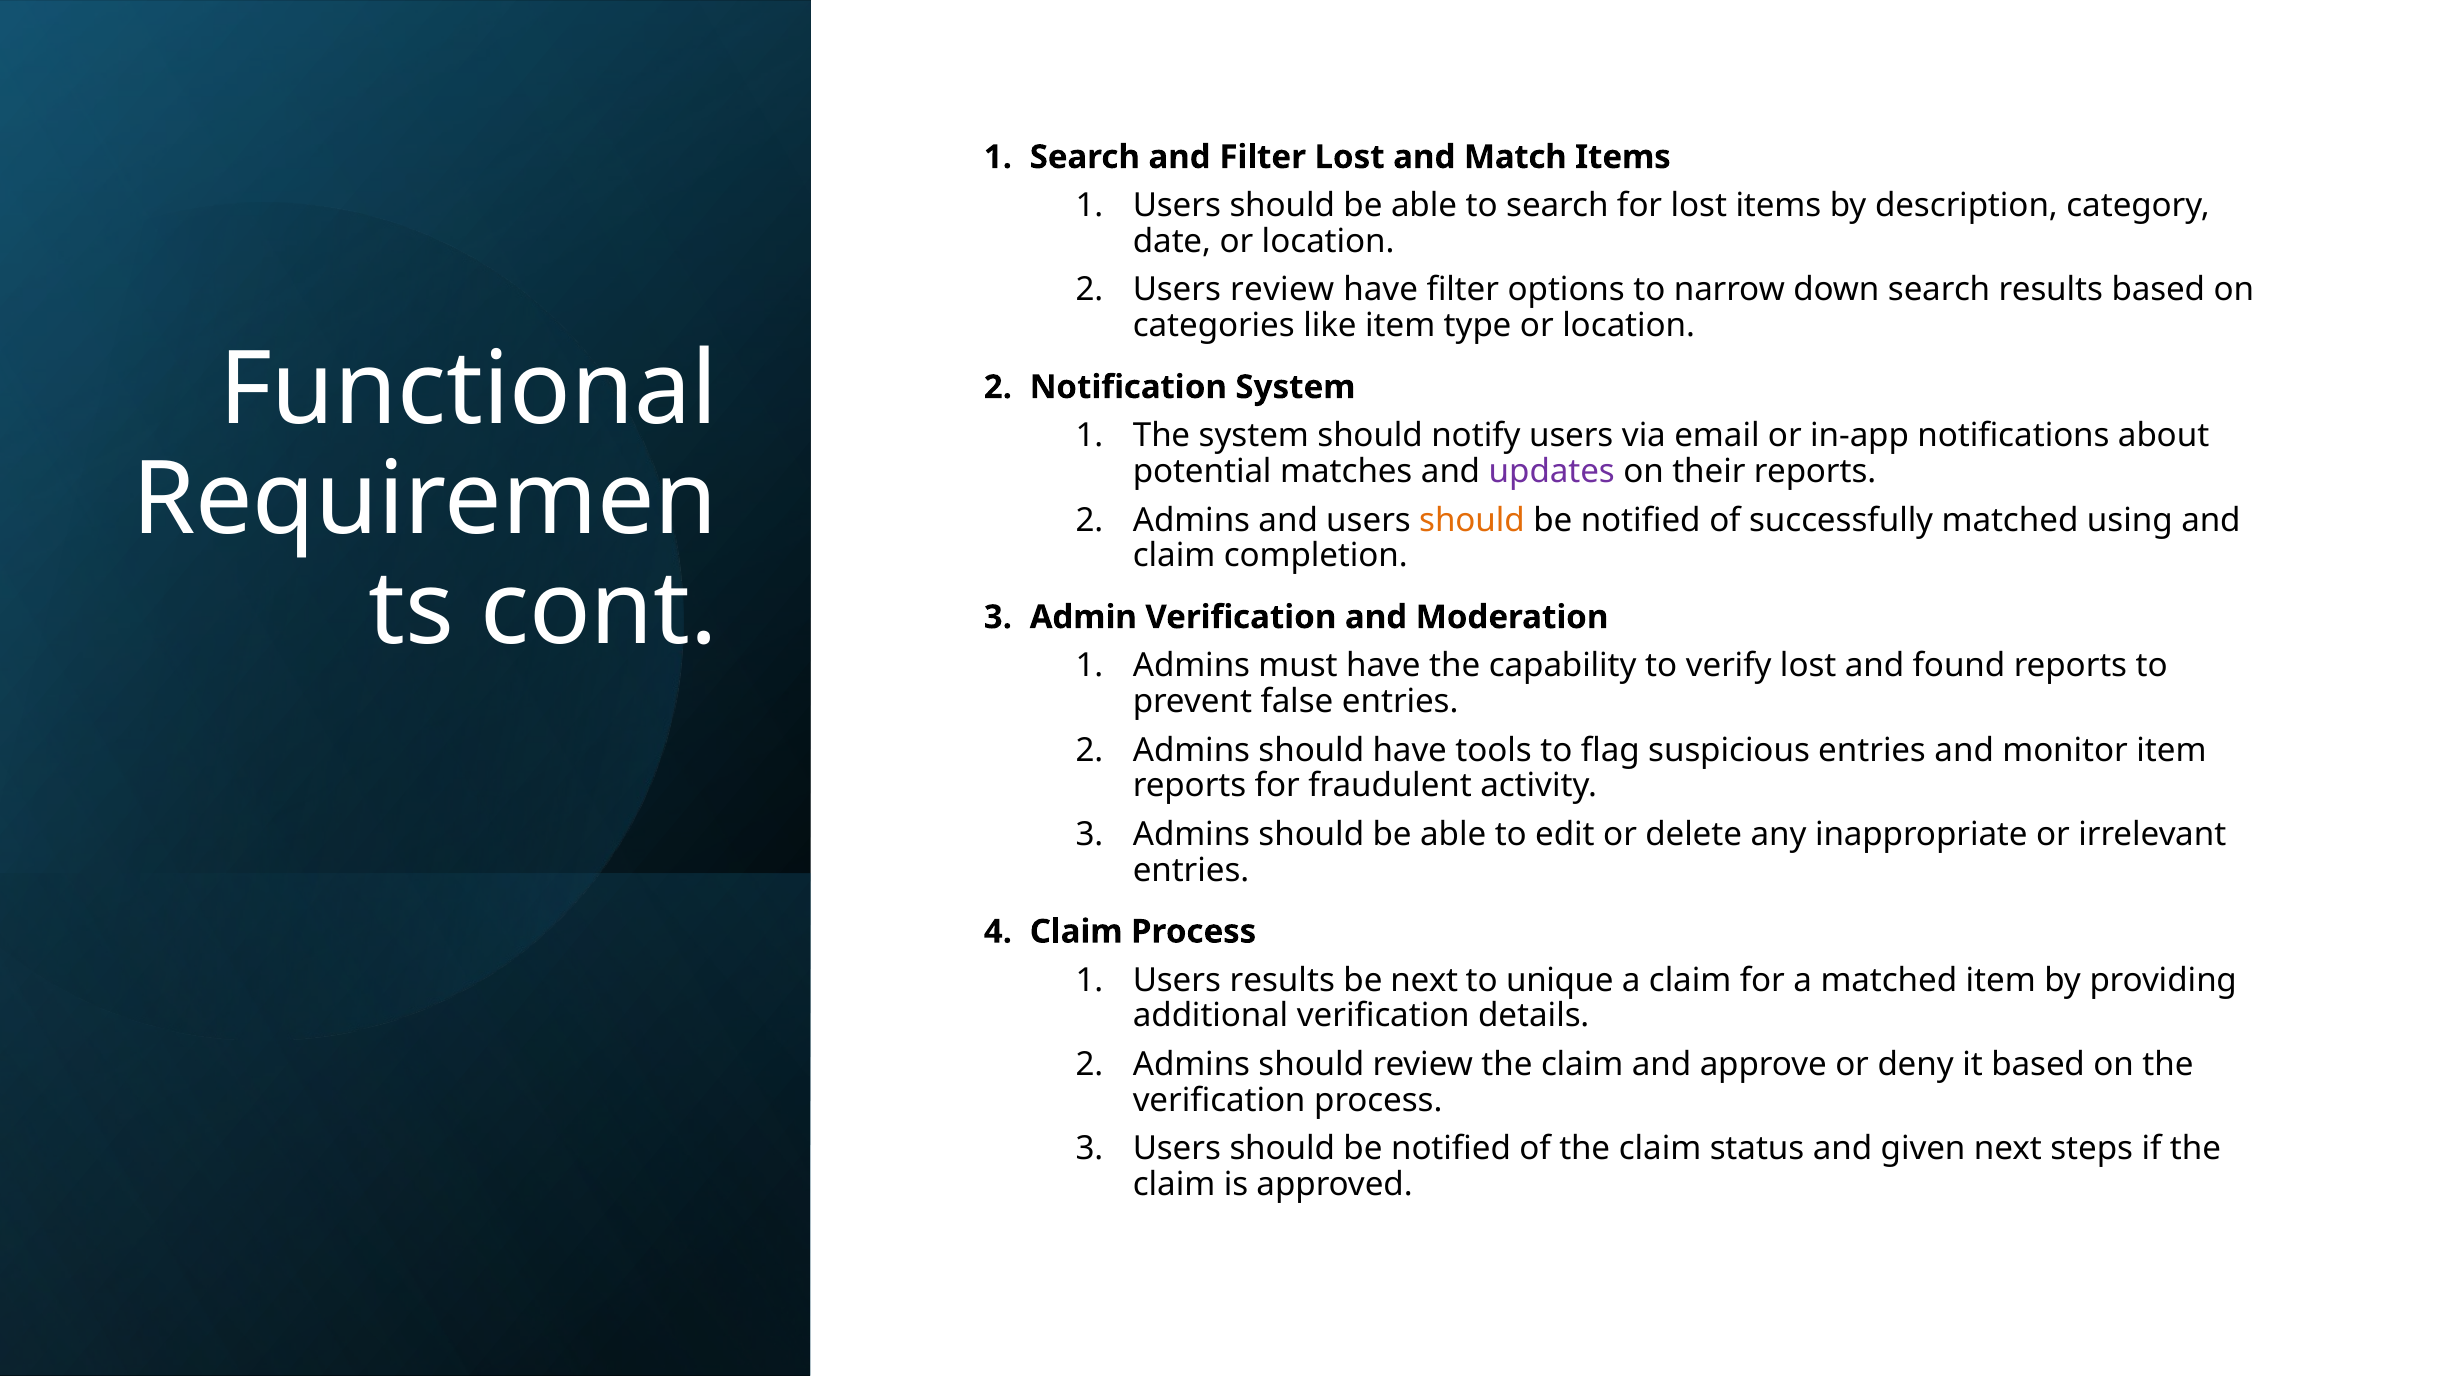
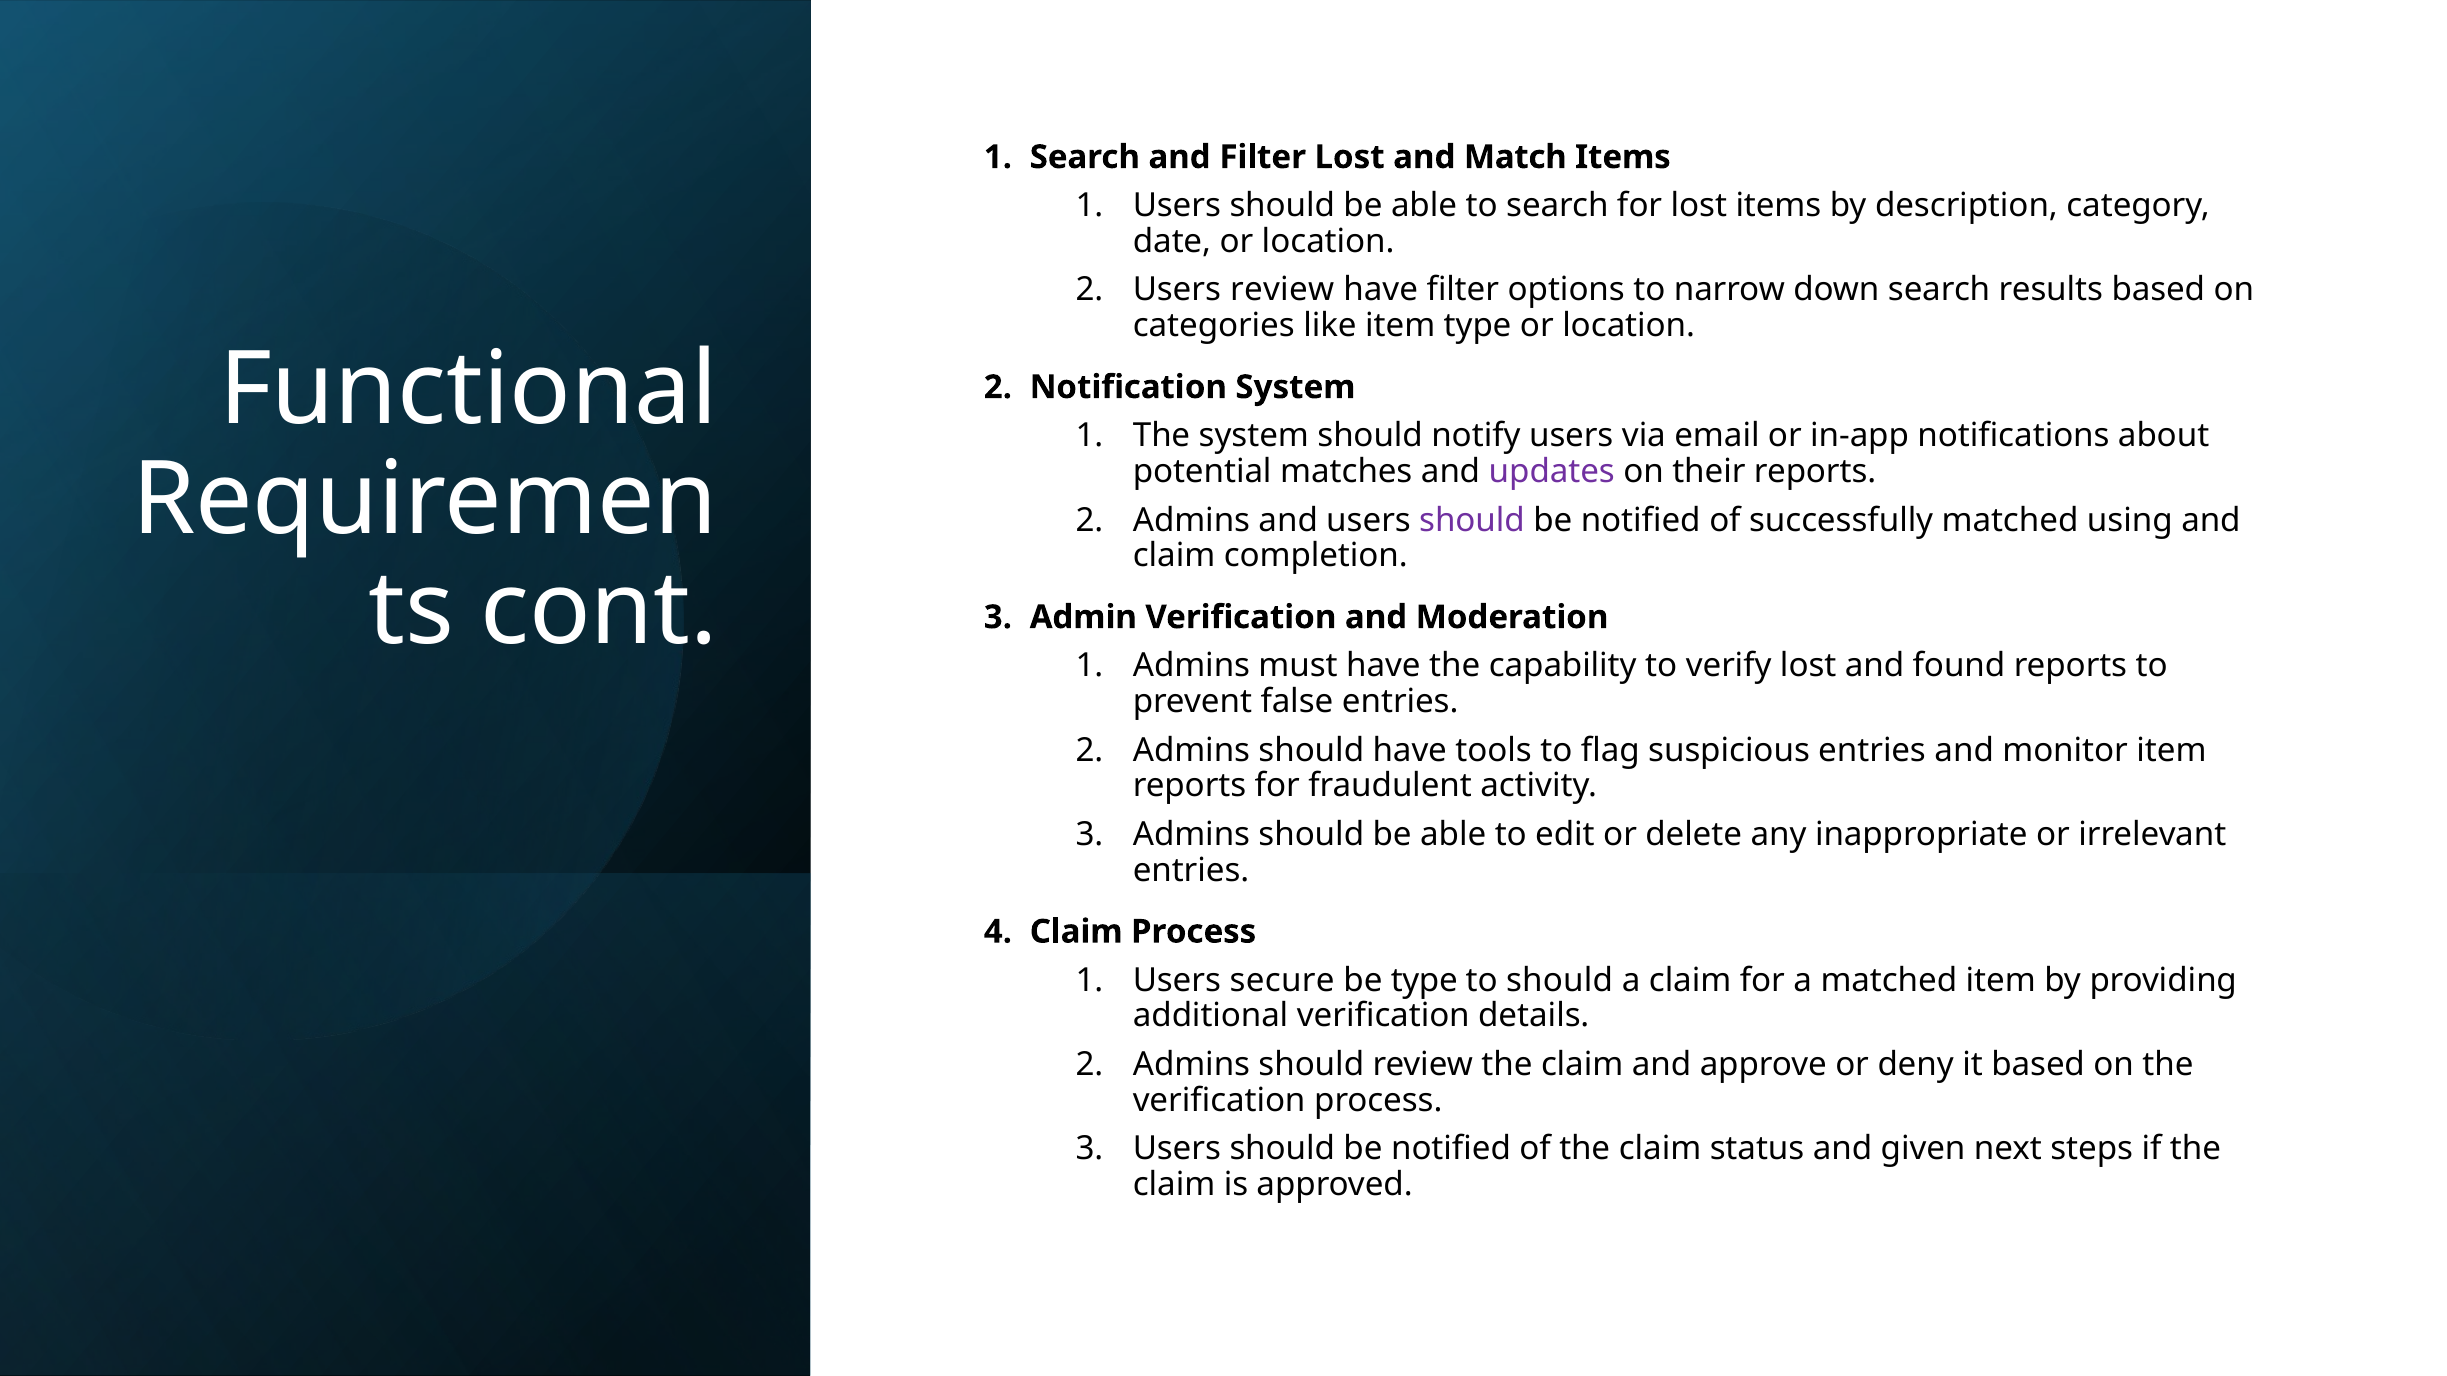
should at (1472, 520) colour: orange -> purple
Users results: results -> secure
be next: next -> type
to unique: unique -> should
